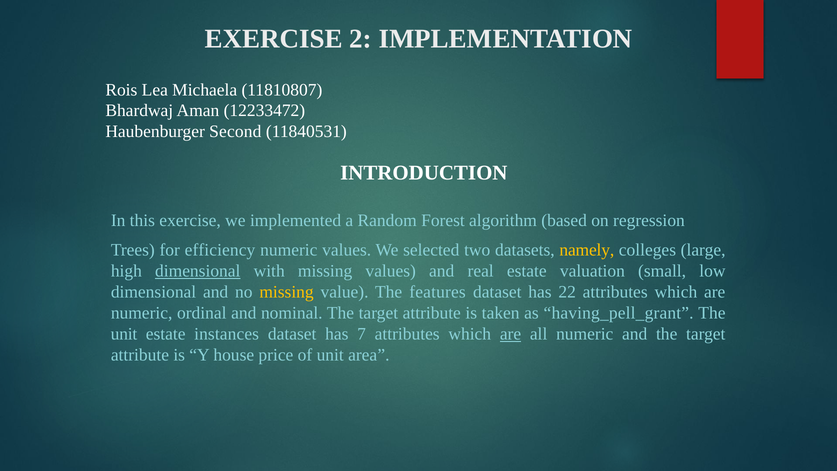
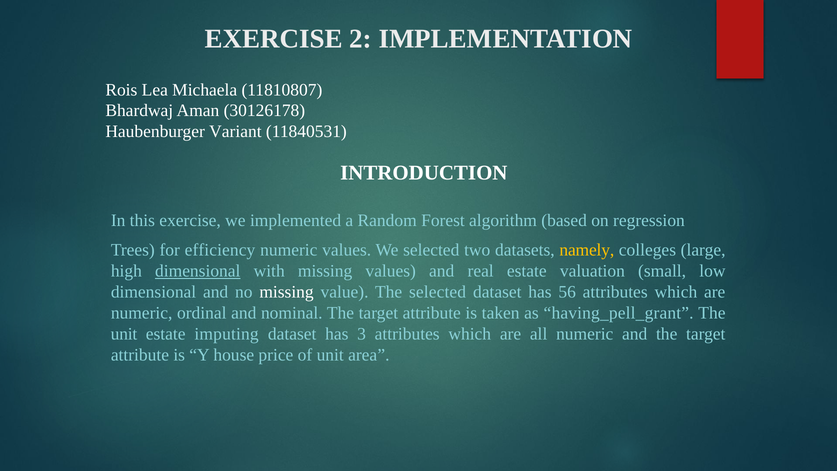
12233472: 12233472 -> 30126178
Second: Second -> Variant
missing at (287, 292) colour: yellow -> white
The features: features -> selected
22: 22 -> 56
instances: instances -> imputing
7: 7 -> 3
are at (511, 334) underline: present -> none
